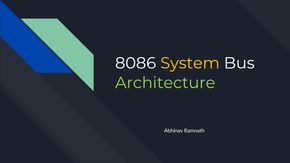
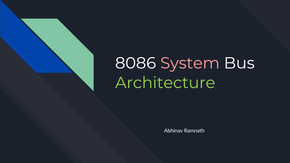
System colour: yellow -> pink
